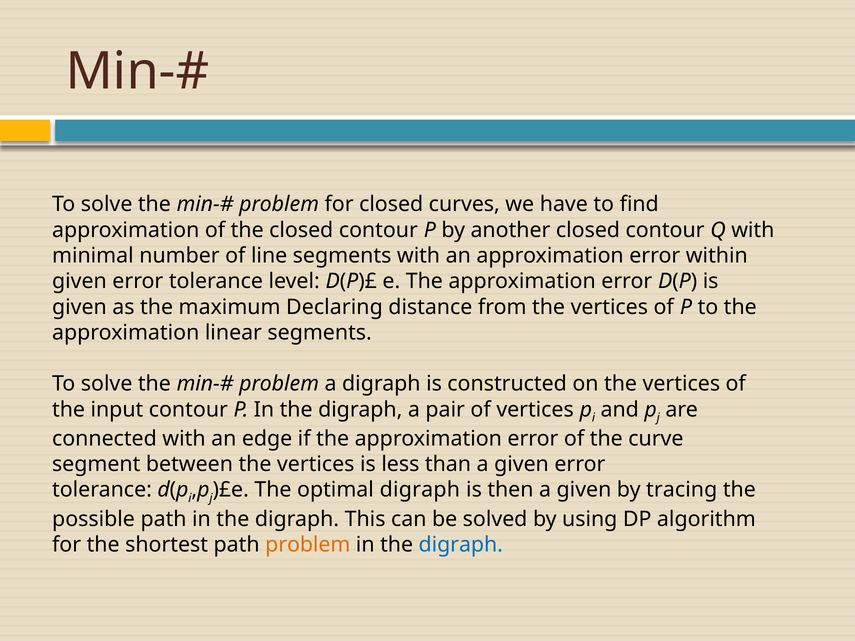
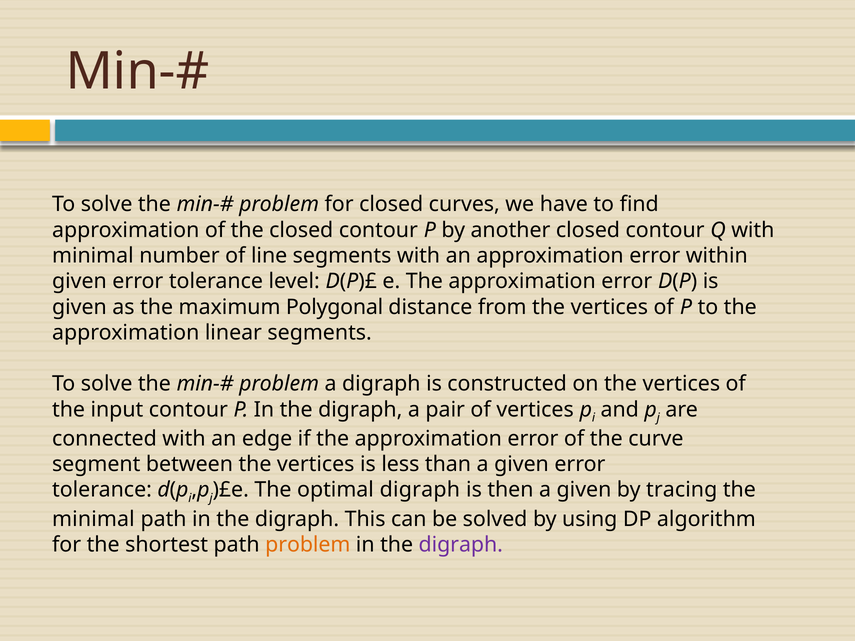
Declaring: Declaring -> Polygonal
possible at (93, 519): possible -> minimal
digraph at (461, 545) colour: blue -> purple
